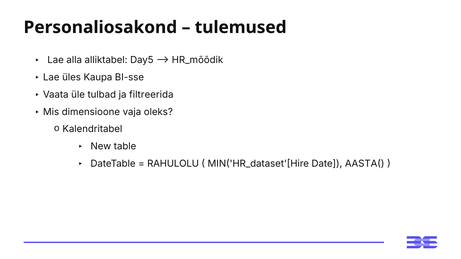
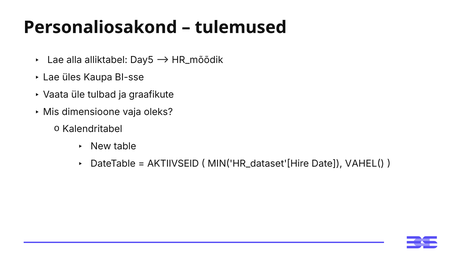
filtreerida: filtreerida -> graafikute
RAHULOLU: RAHULOLU -> AKTIIVSEID
AASTA(: AASTA( -> VAHEL(
